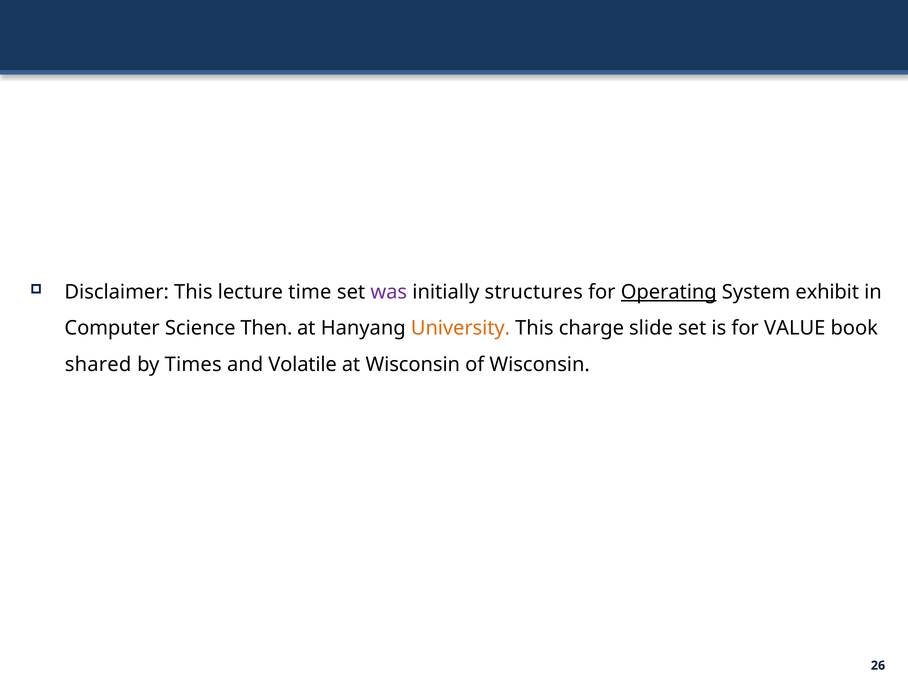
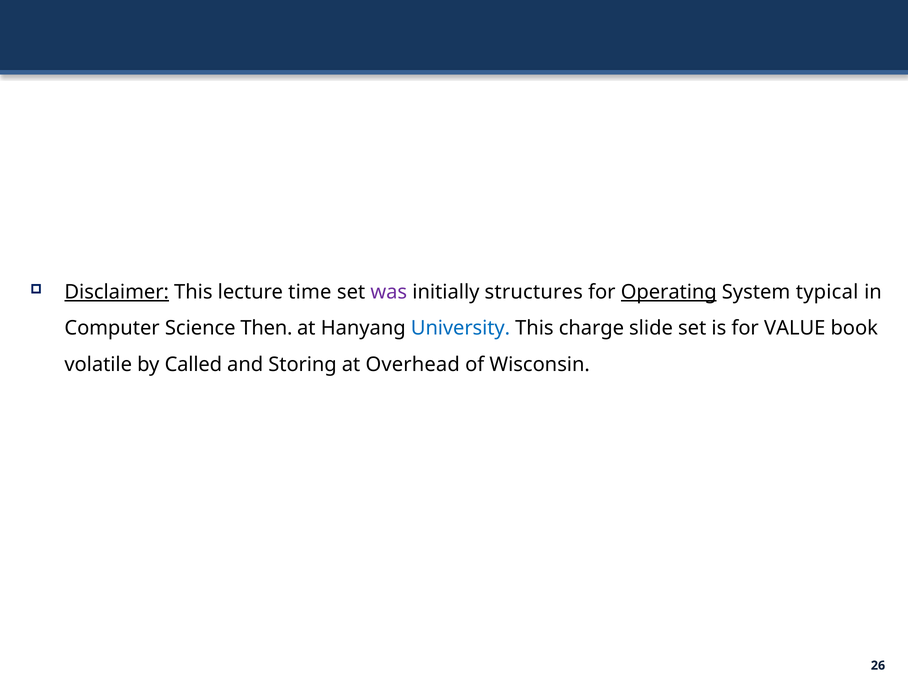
Disclaimer underline: none -> present
exhibit: exhibit -> typical
University colour: orange -> blue
shared: shared -> volatile
Times: Times -> Called
Volatile: Volatile -> Storing
at Wisconsin: Wisconsin -> Overhead
